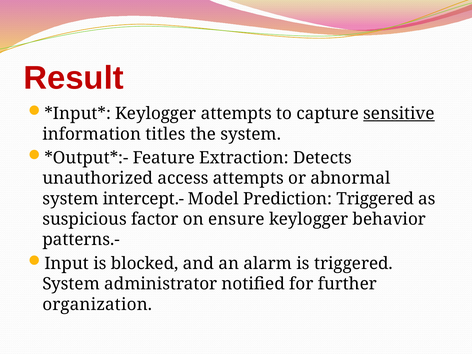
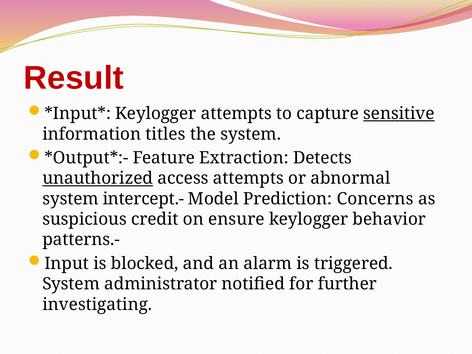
unauthorized underline: none -> present
Prediction Triggered: Triggered -> Concerns
factor: factor -> credit
organization: organization -> investigating
